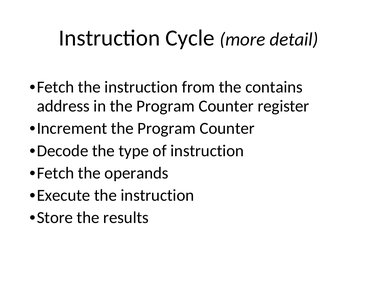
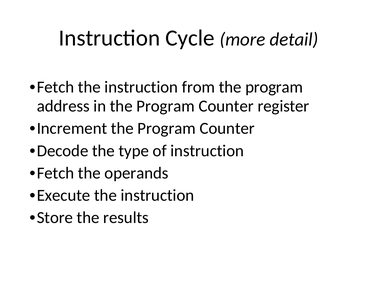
from the contains: contains -> program
